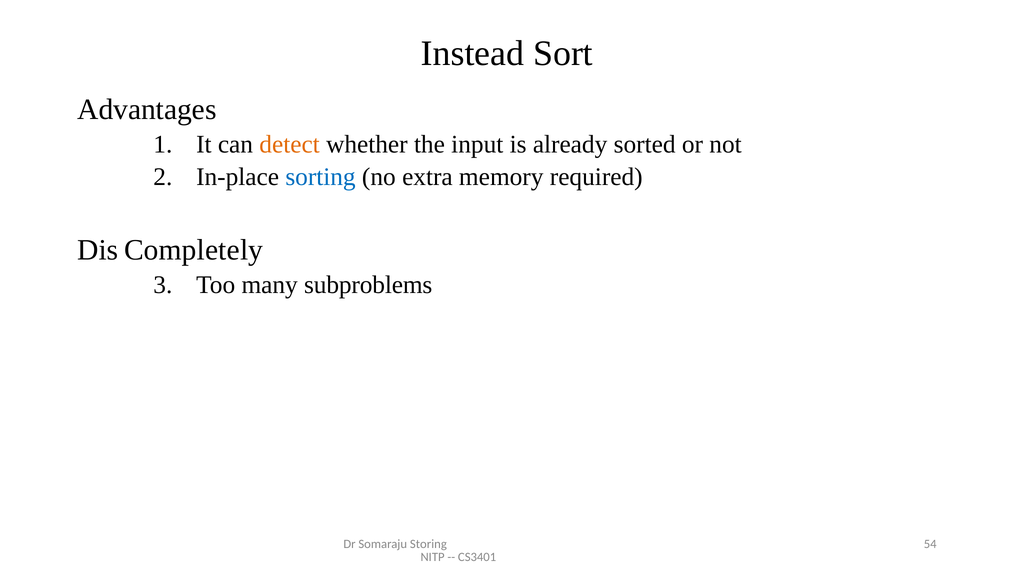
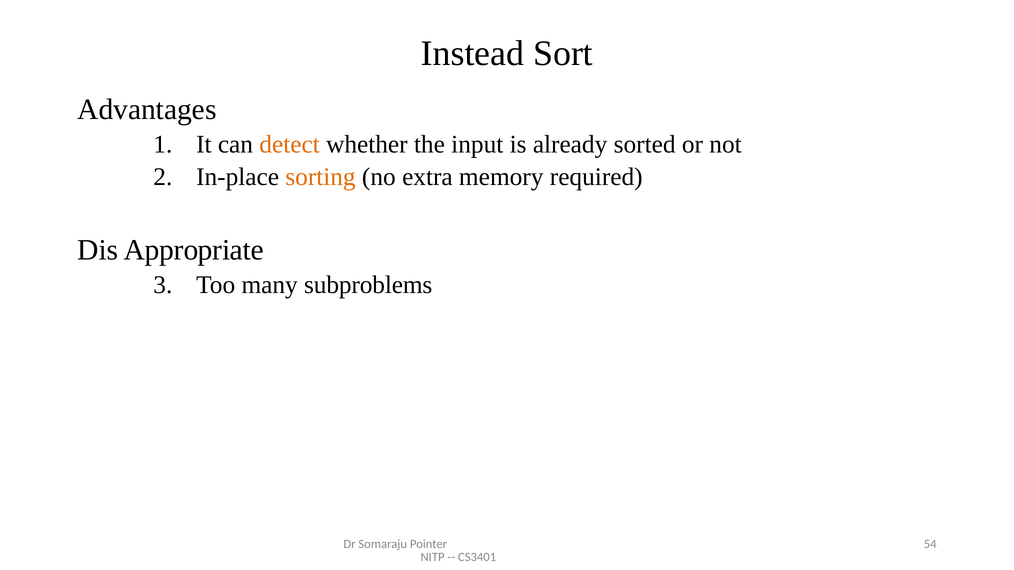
sorting colour: blue -> orange
Completely: Completely -> Appropriate
Storing: Storing -> Pointer
